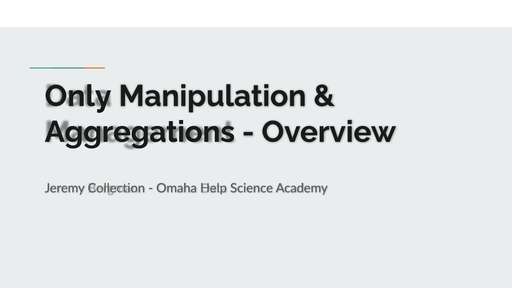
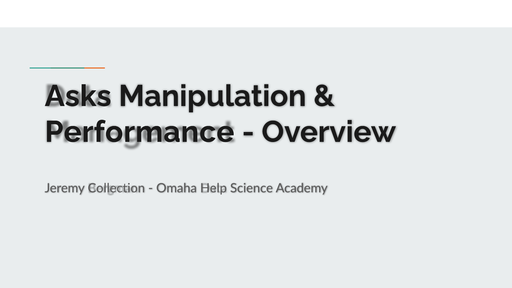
Only: Only -> Asks
Aggregations: Aggregations -> Performance
